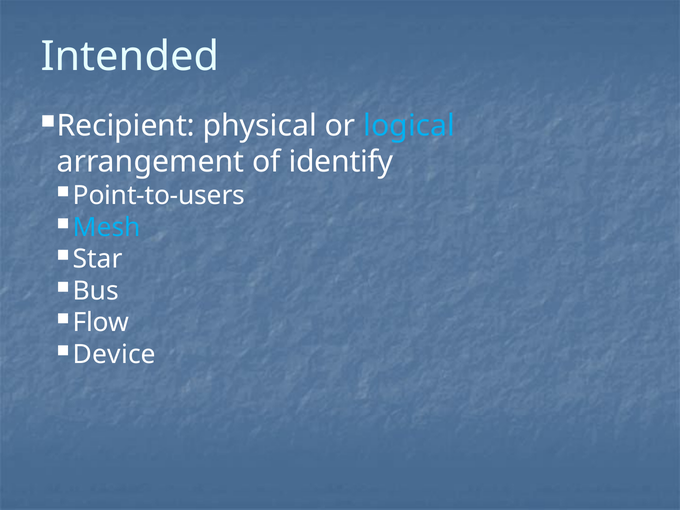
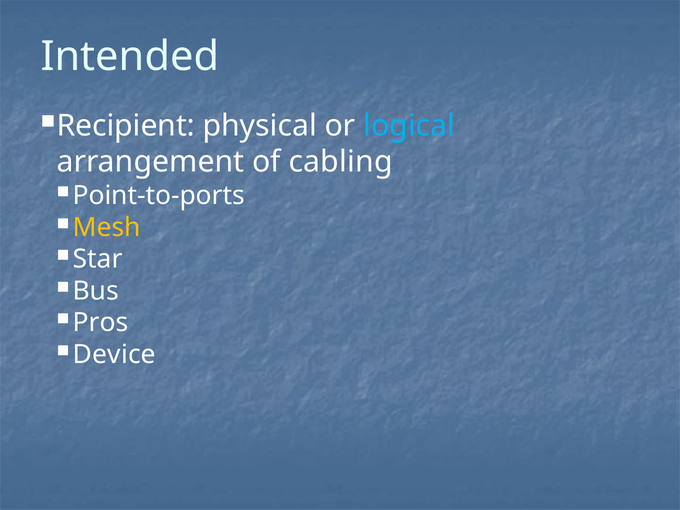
identify: identify -> cabling
Point-to-users: Point-to-users -> Point-to-ports
Mesh colour: light blue -> yellow
Flow: Flow -> Pros
